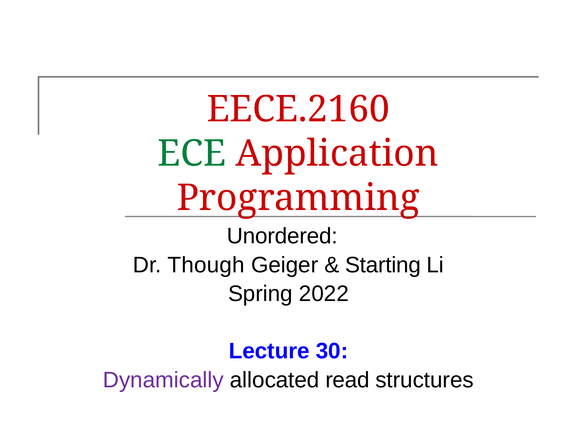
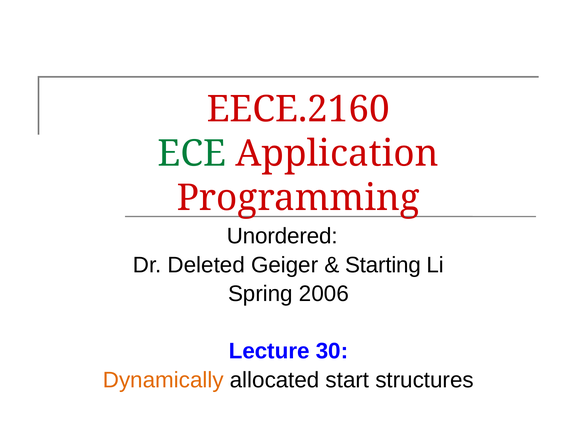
Though: Though -> Deleted
2022: 2022 -> 2006
Dynamically colour: purple -> orange
read: read -> start
